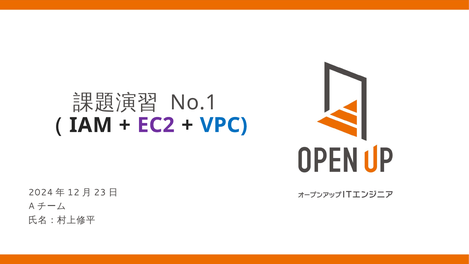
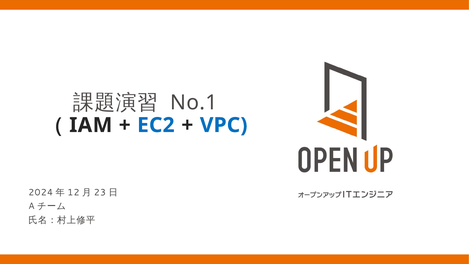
EC2 colour: purple -> blue
